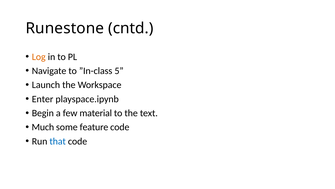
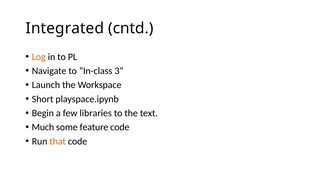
Runestone: Runestone -> Integrated
5: 5 -> 3
Enter: Enter -> Short
material: material -> libraries
that colour: blue -> orange
